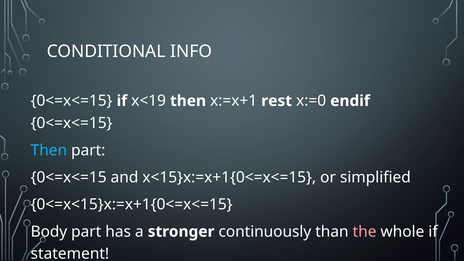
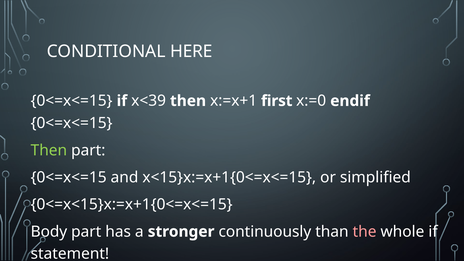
INFO: INFO -> HERE
x<19: x<19 -> x<39
rest: rest -> first
Then at (49, 150) colour: light blue -> light green
